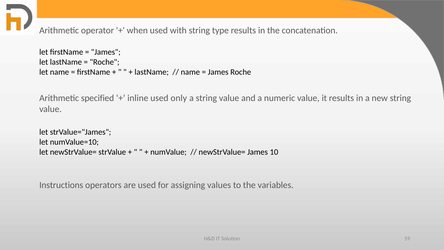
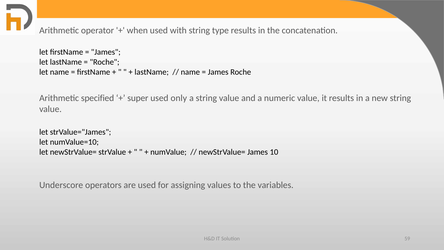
inline: inline -> super
Instructions: Instructions -> Underscore
